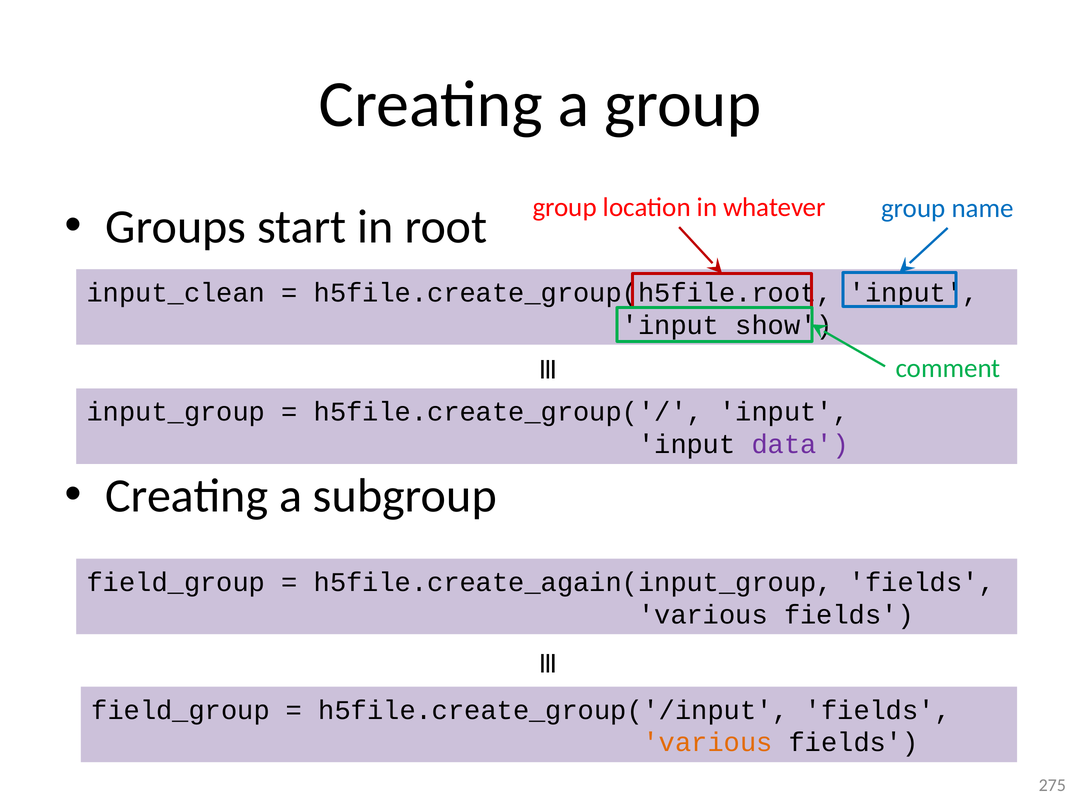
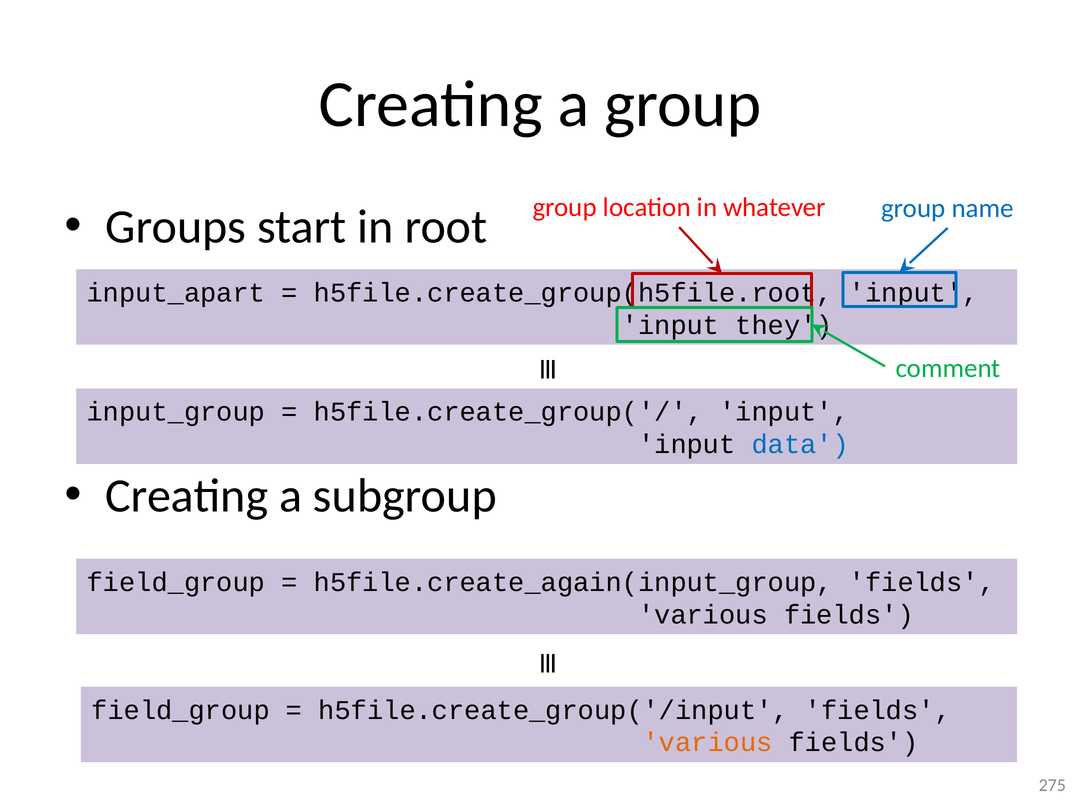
input_clean: input_clean -> input_apart
show: show -> they
data colour: purple -> blue
